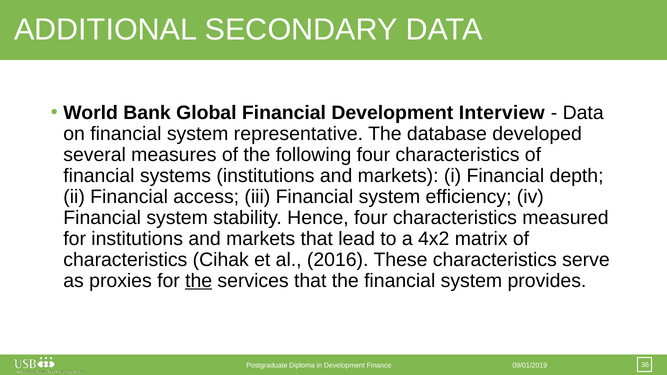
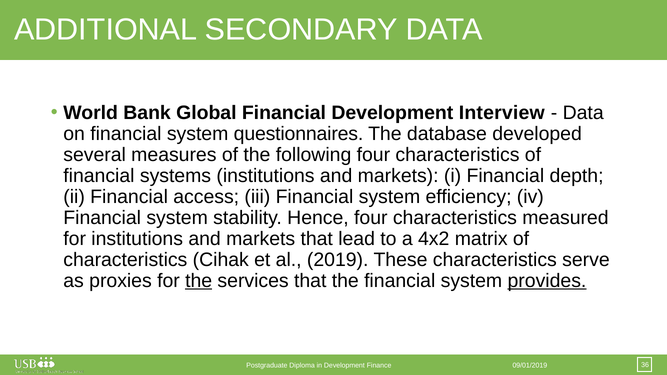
representative: representative -> questionnaires
2016: 2016 -> 2019
provides underline: none -> present
